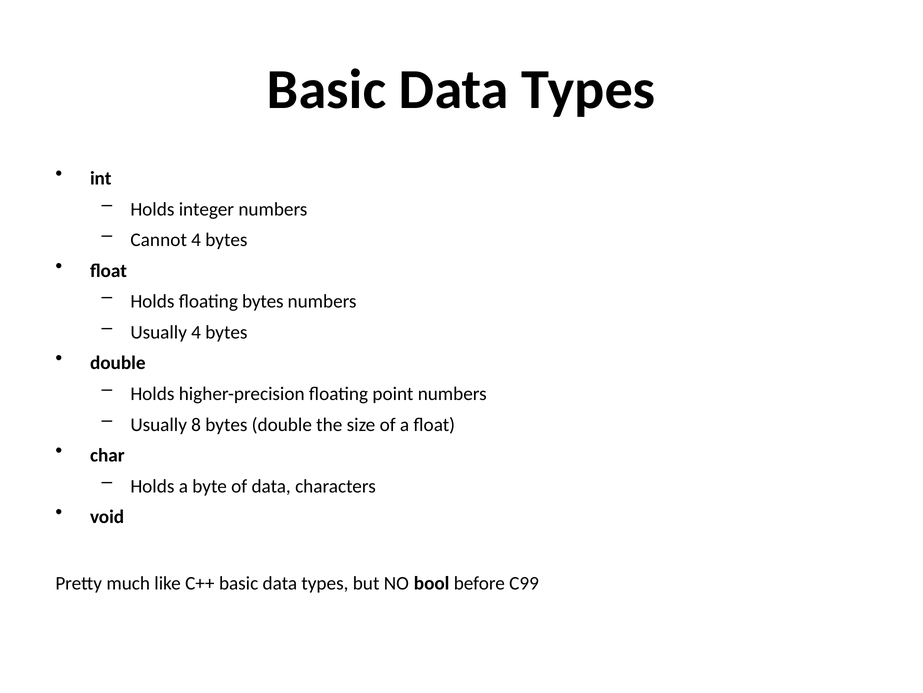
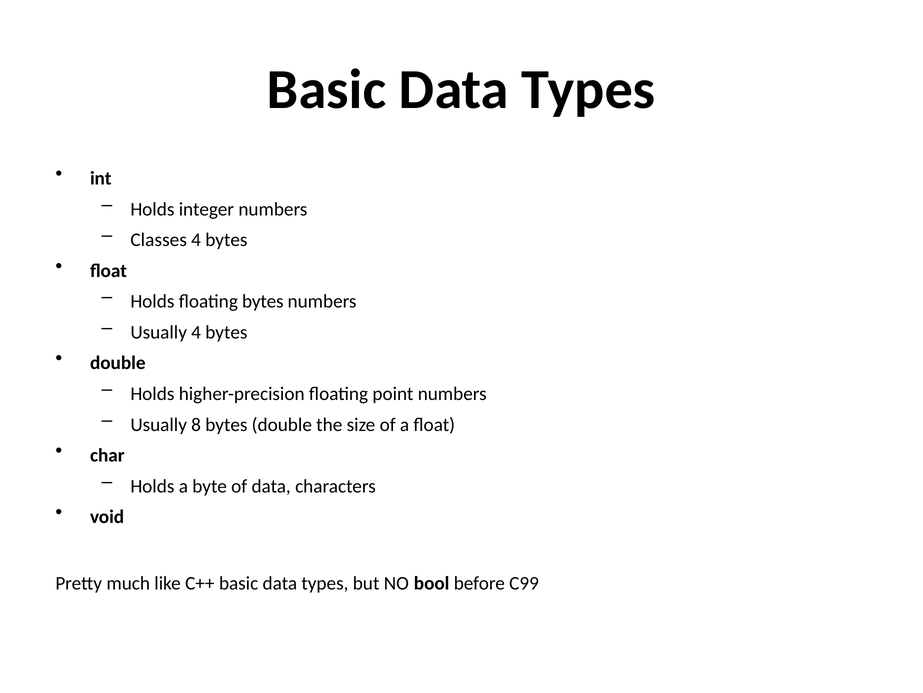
Cannot: Cannot -> Classes
